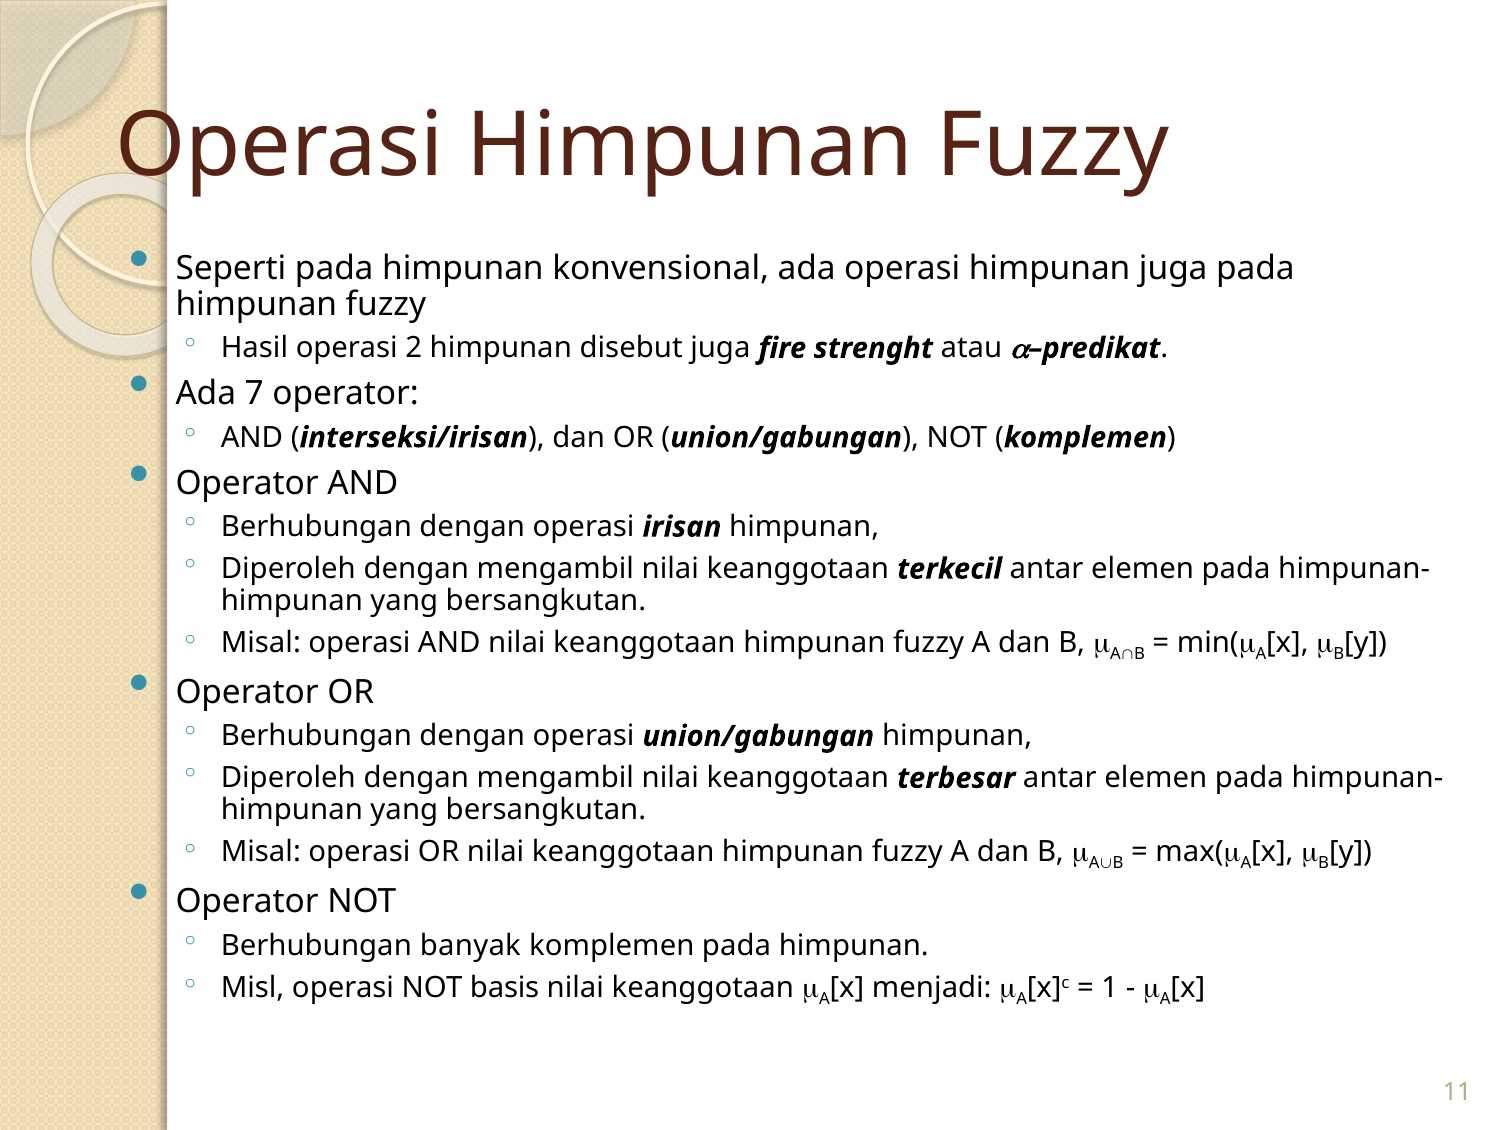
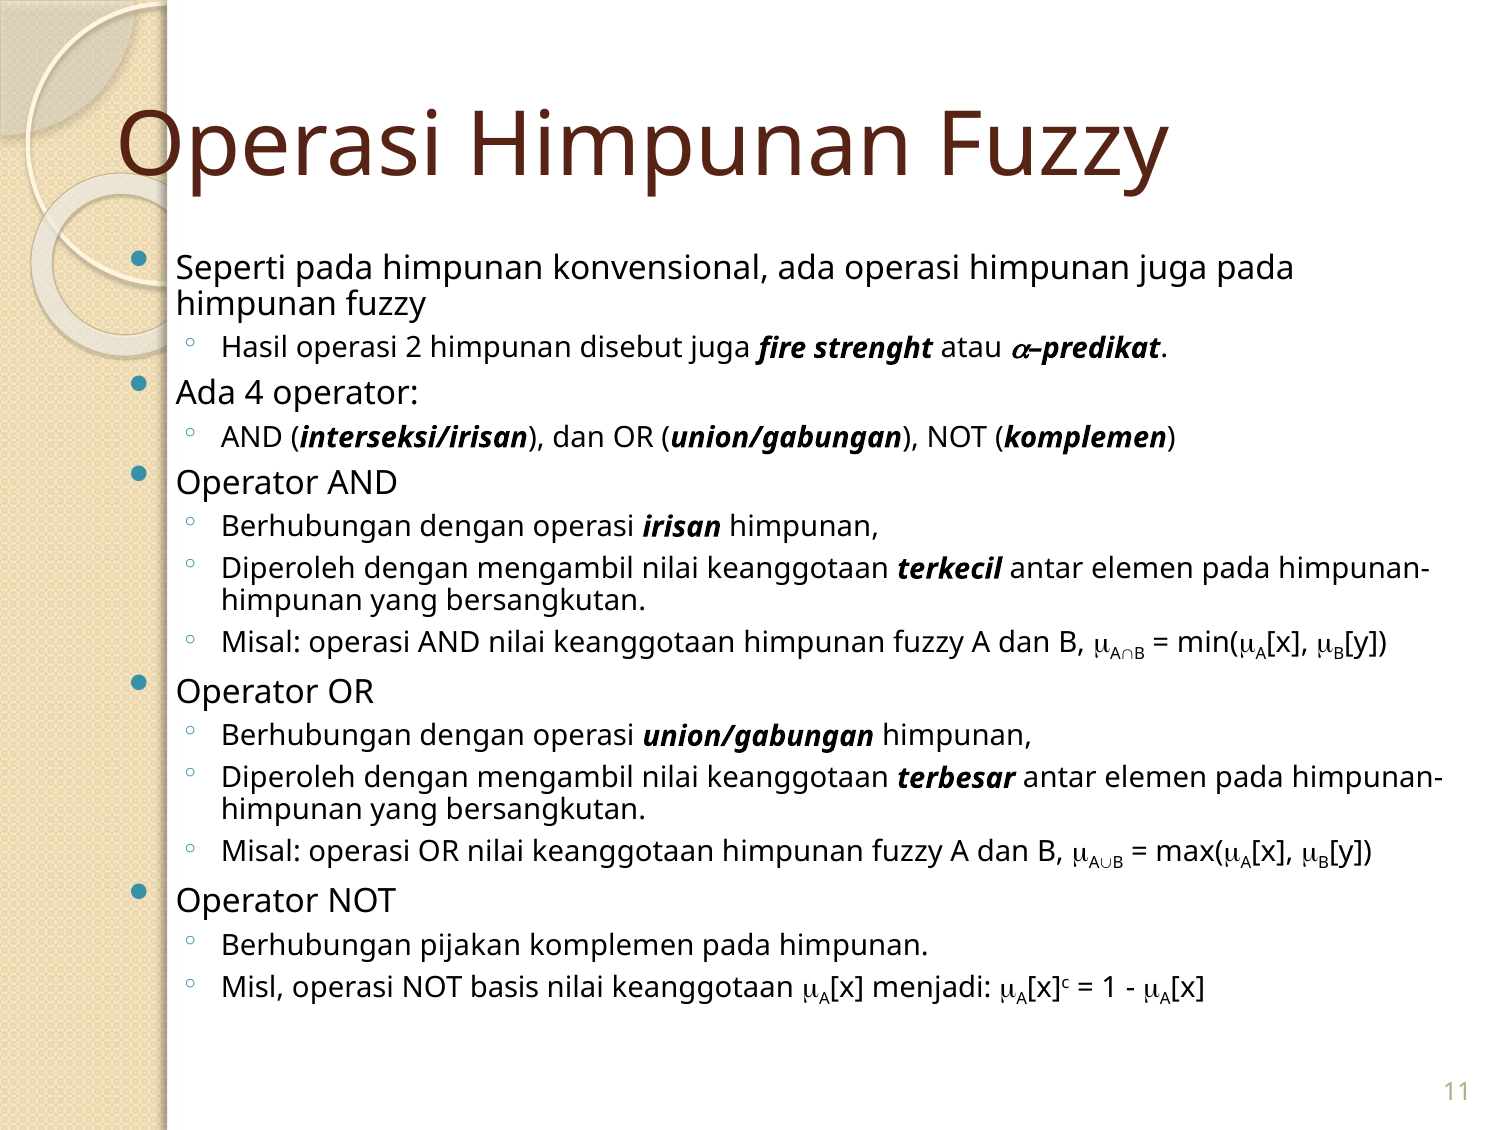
7: 7 -> 4
banyak: banyak -> pijakan
